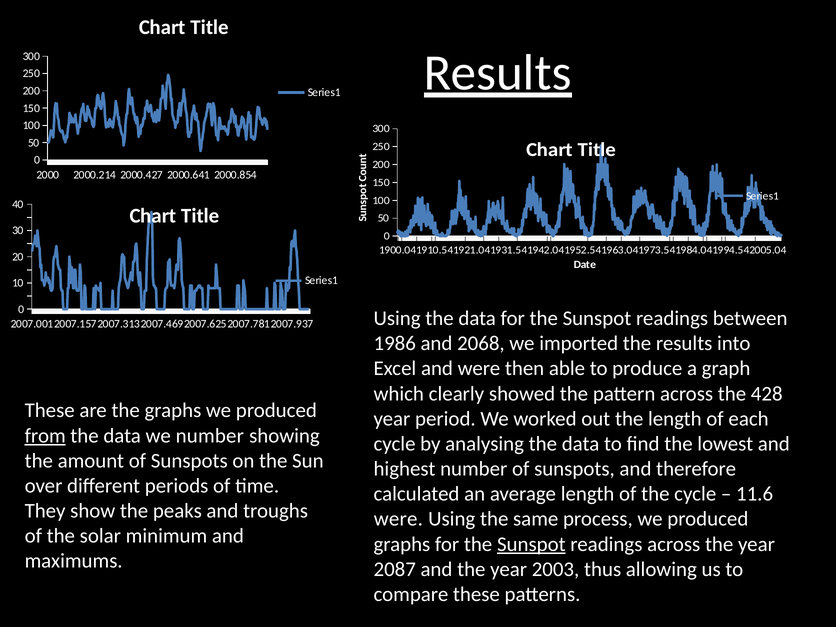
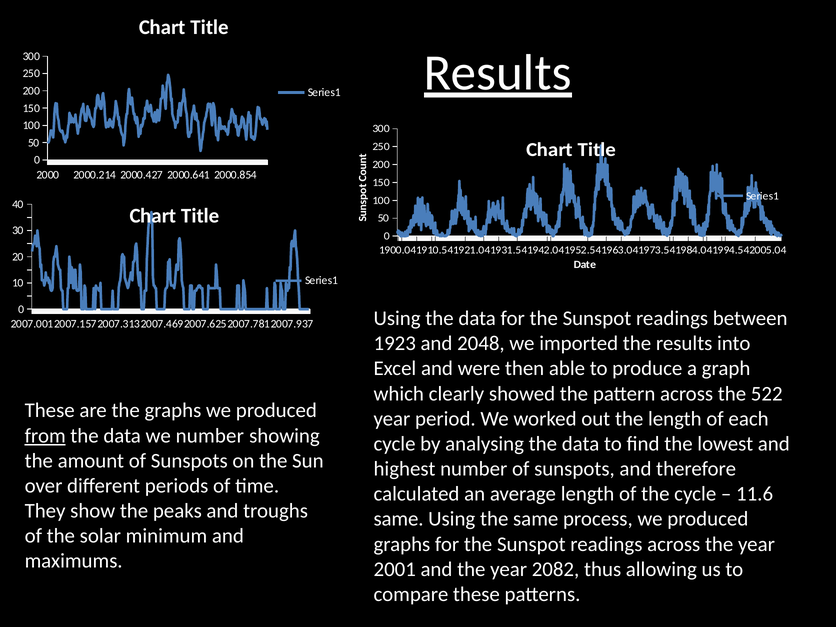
1986: 1986 -> 1923
2068: 2068 -> 2048
428: 428 -> 522
were at (398, 519): were -> same
Sunspot at (531, 544) underline: present -> none
2087: 2087 -> 2001
2003: 2003 -> 2082
